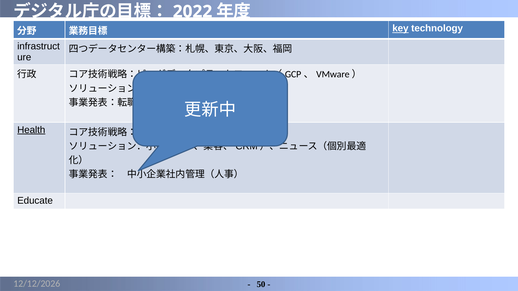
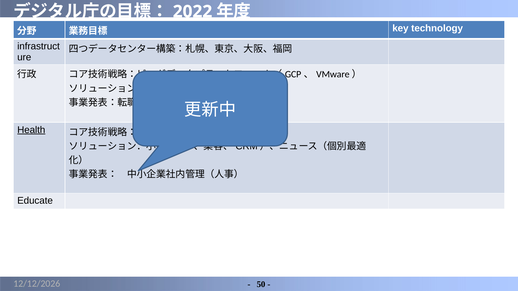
key underline: present -> none
